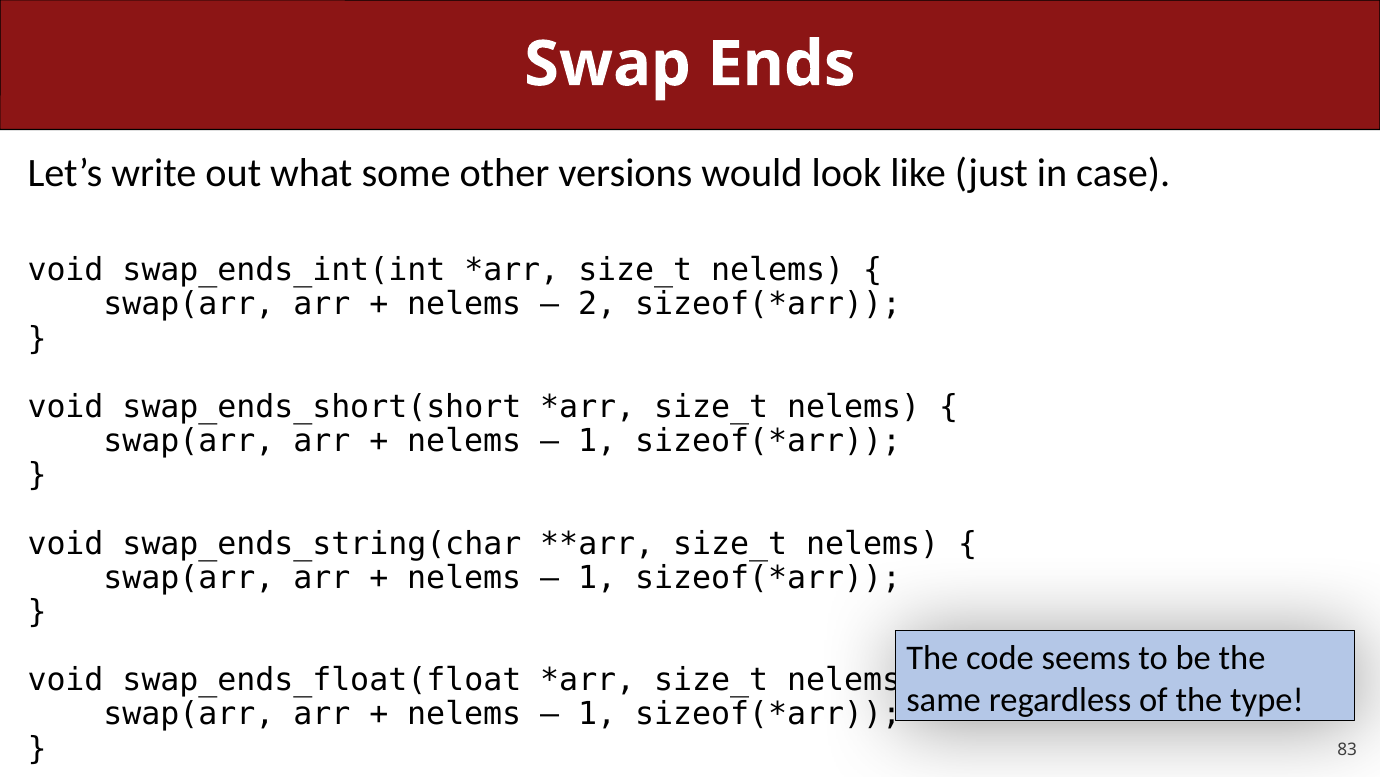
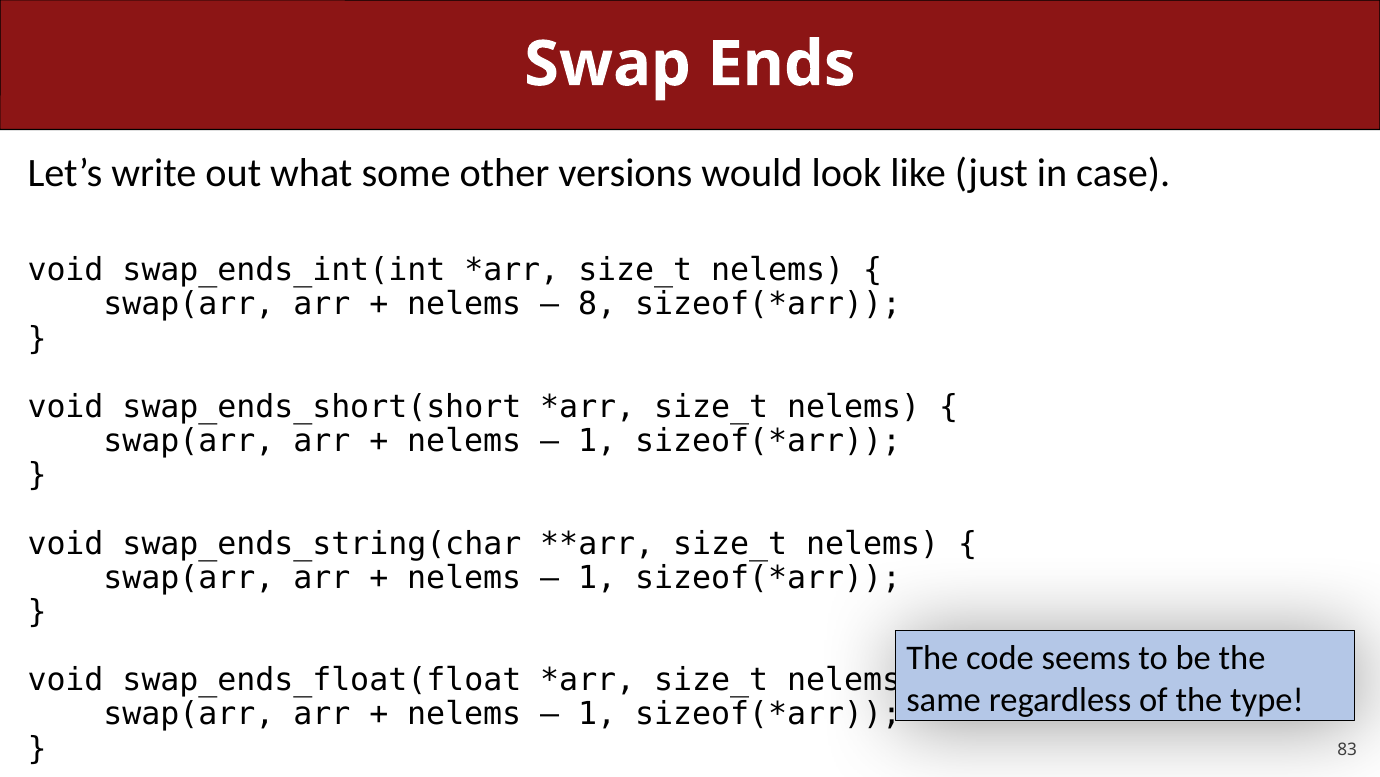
2: 2 -> 8
